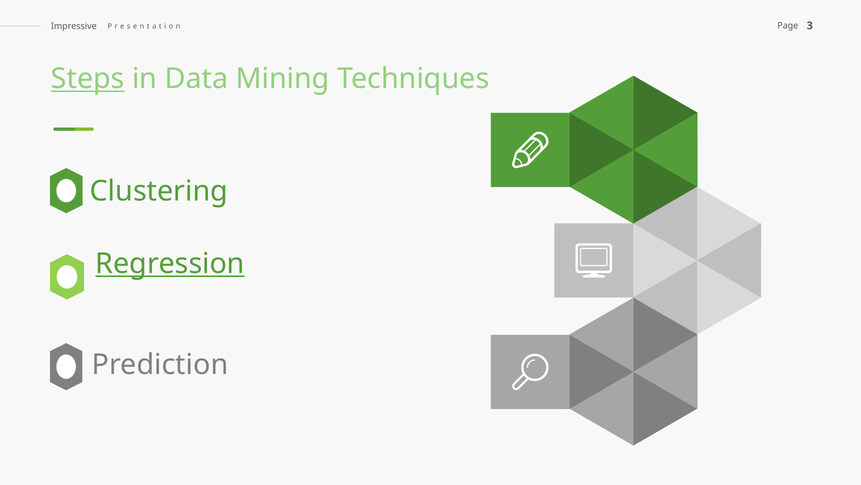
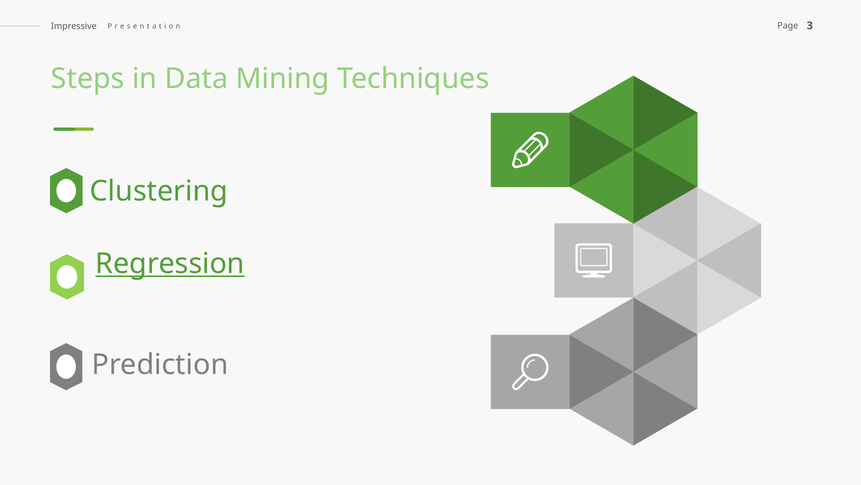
Steps underline: present -> none
